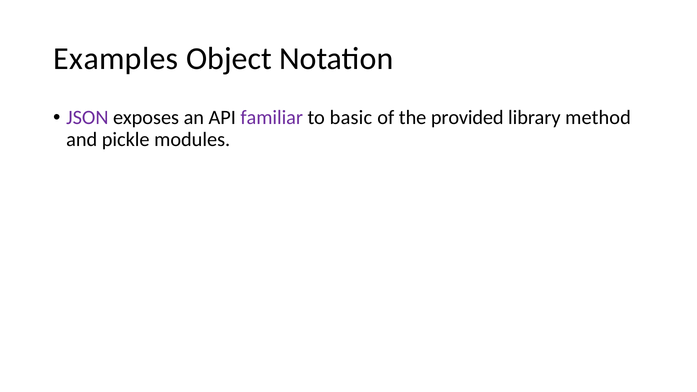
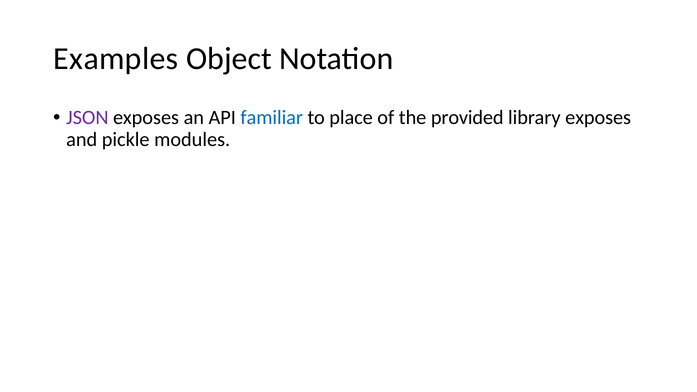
familiar colour: purple -> blue
basic: basic -> place
library method: method -> exposes
